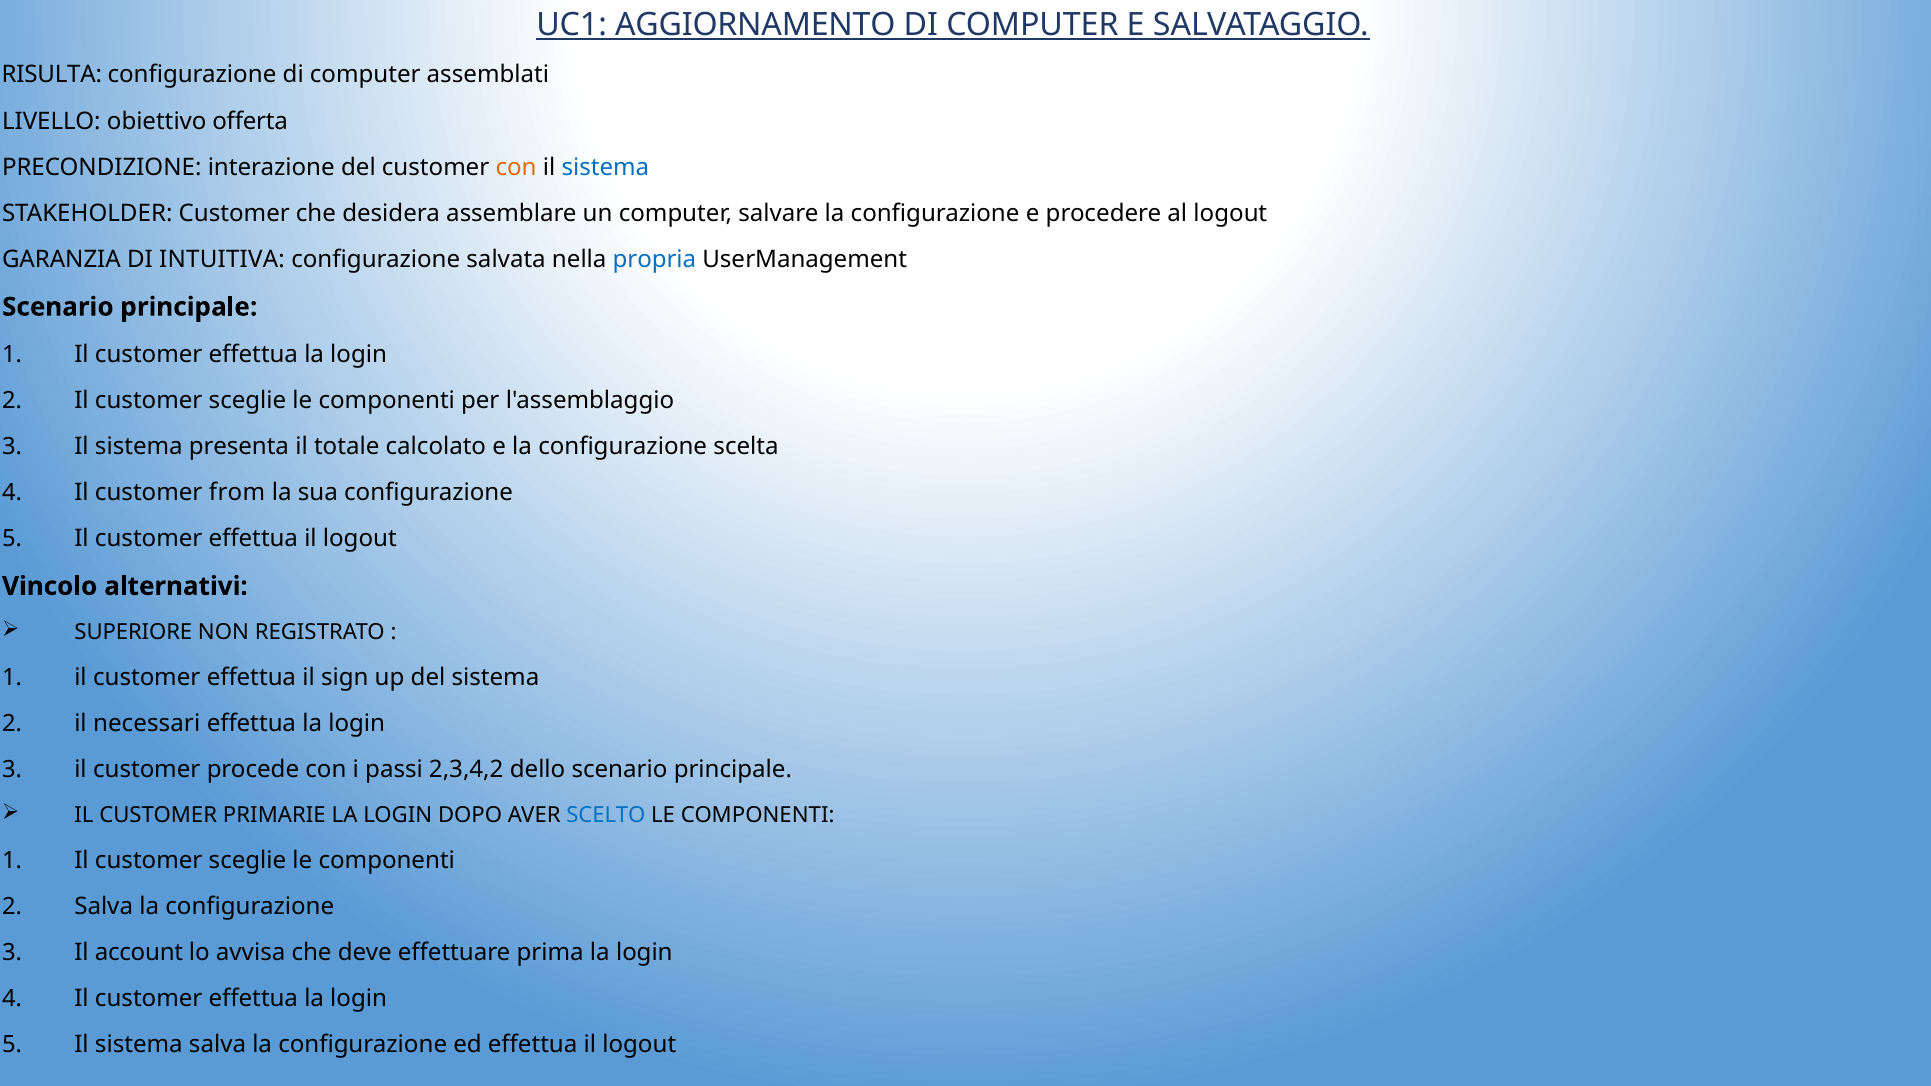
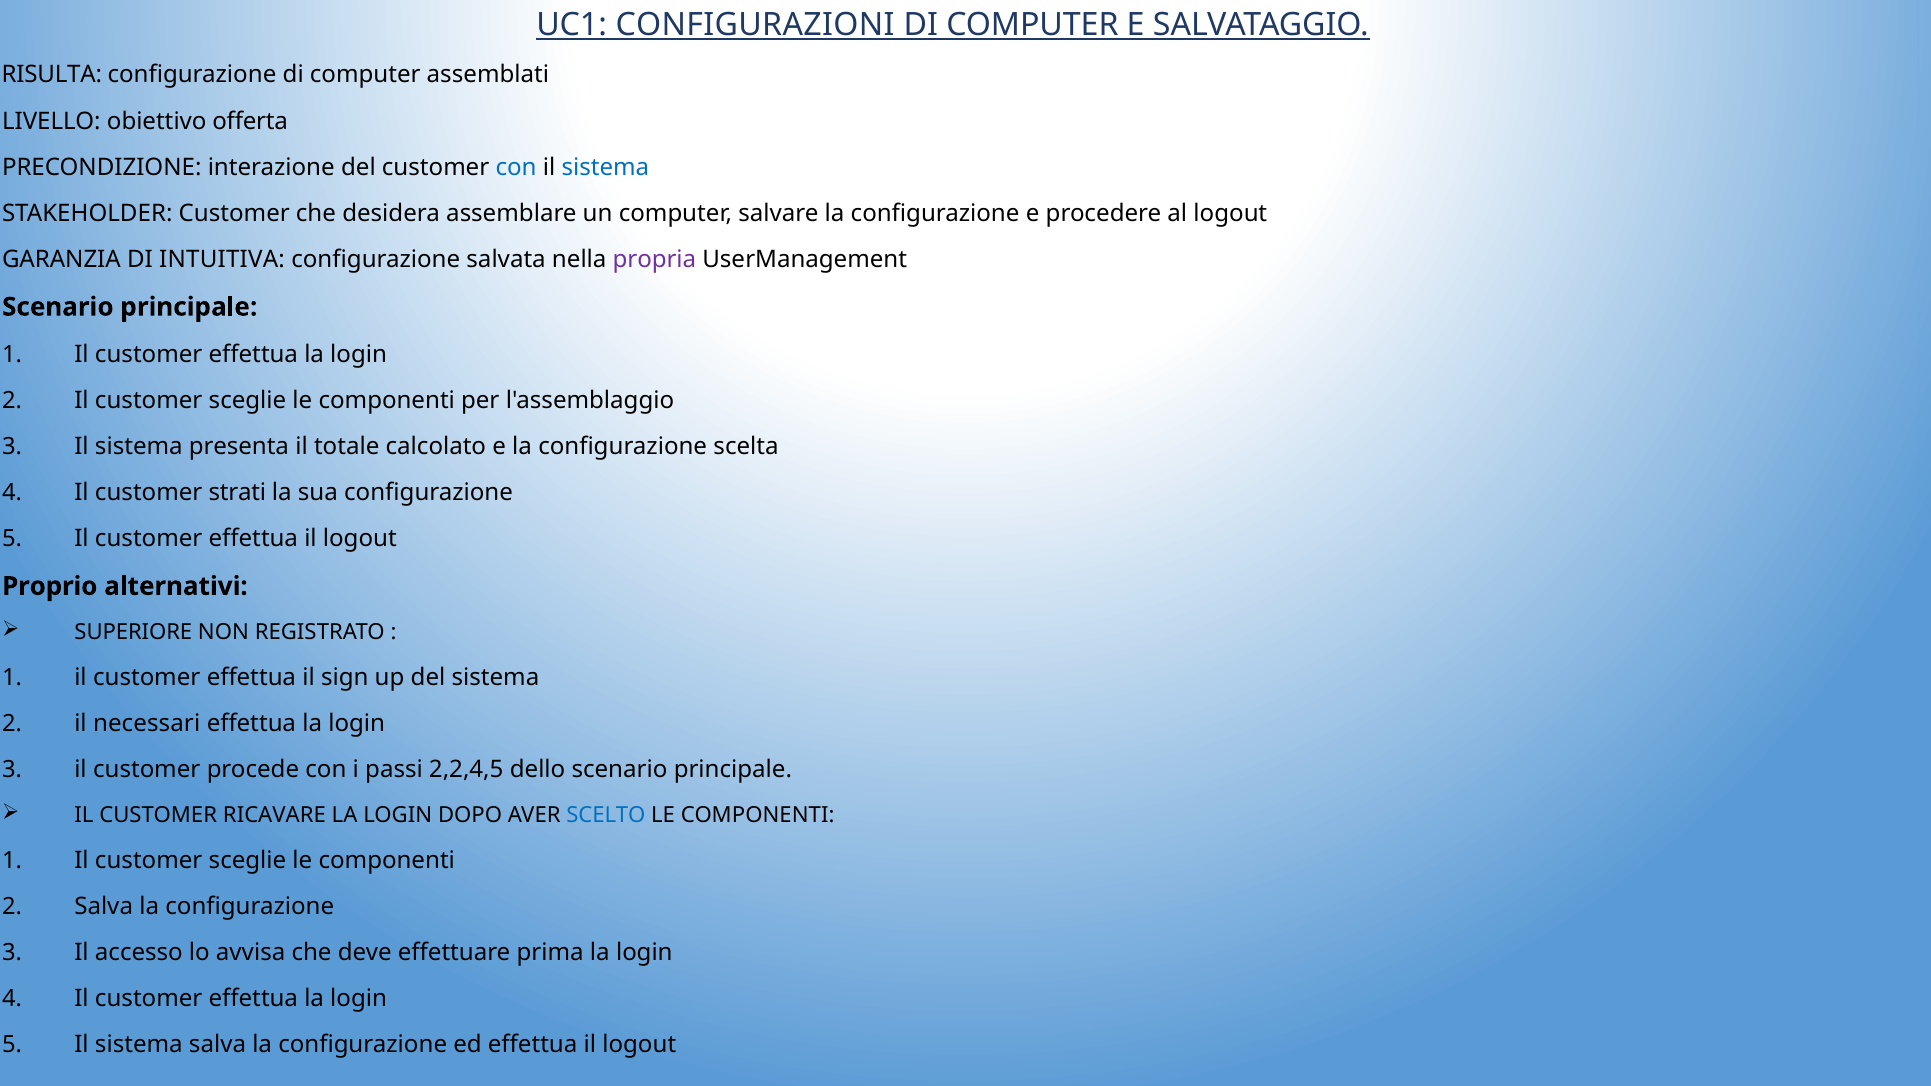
AGGIORNAMENTO: AGGIORNAMENTO -> CONFIGURAZIONI
con at (516, 167) colour: orange -> blue
propria colour: blue -> purple
from: from -> strati
Vincolo: Vincolo -> Proprio
2,3,4,2: 2,3,4,2 -> 2,2,4,5
PRIMARIE: PRIMARIE -> RICAVARE
account: account -> accesso
